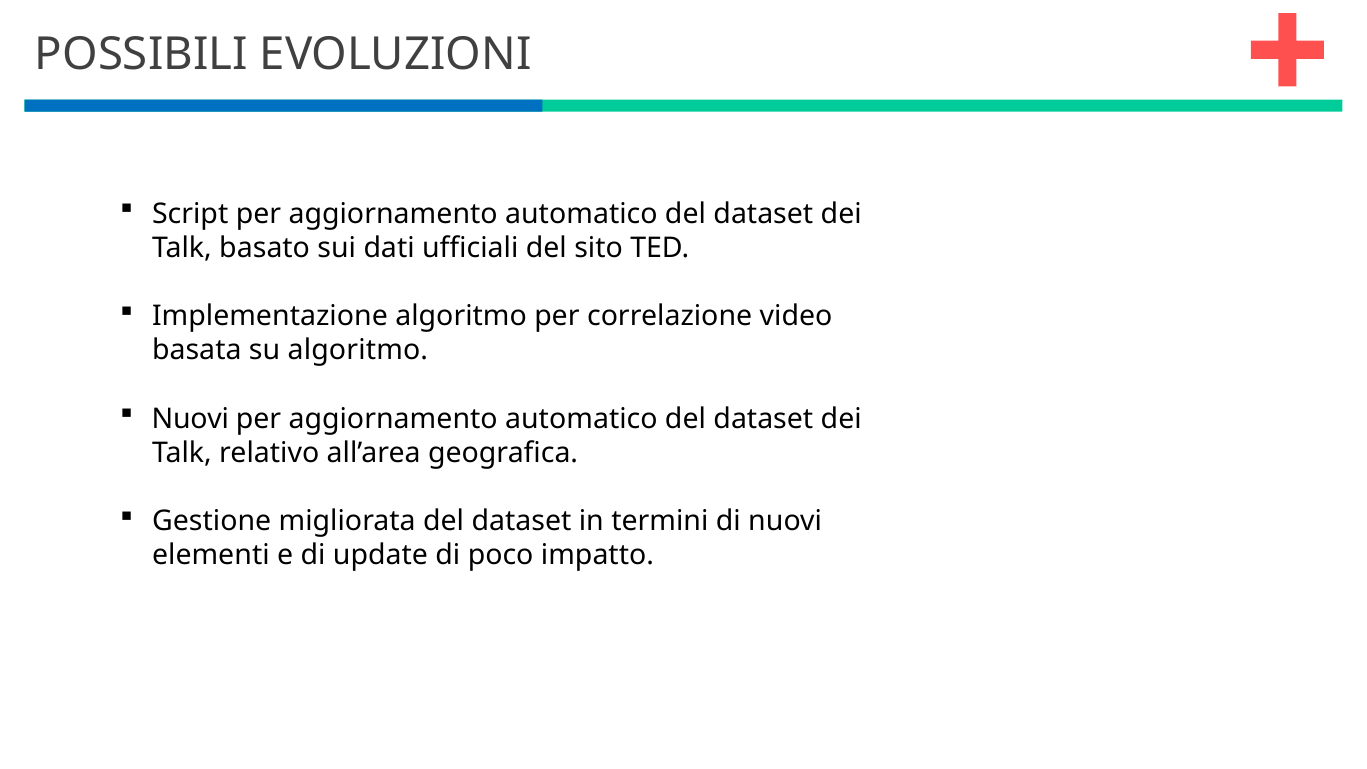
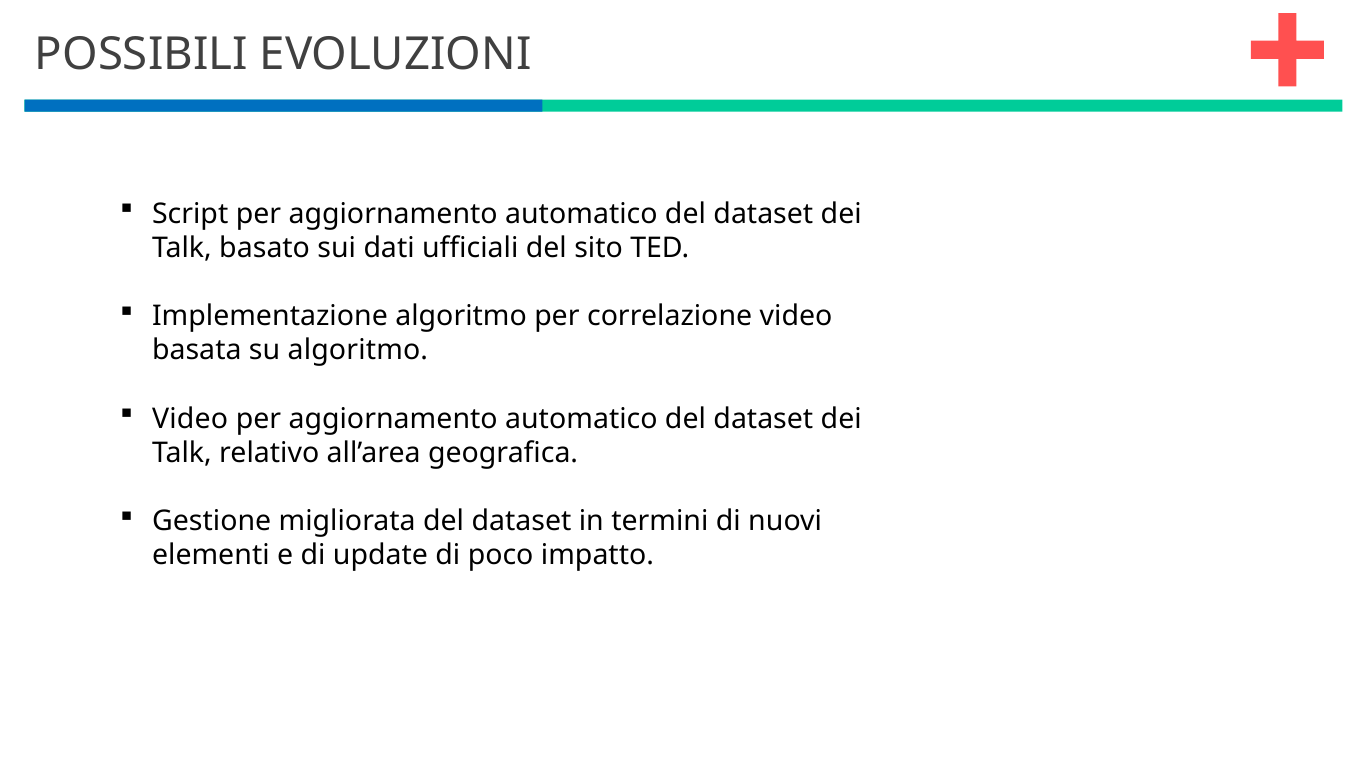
Nuovi at (190, 419): Nuovi -> Video
